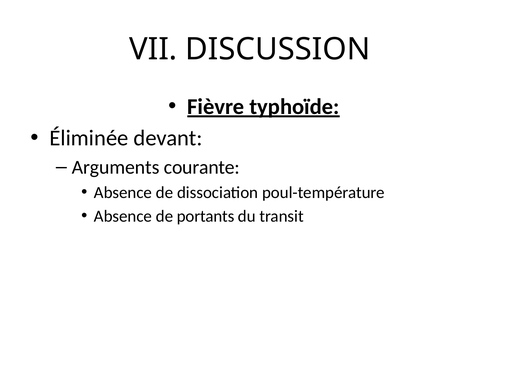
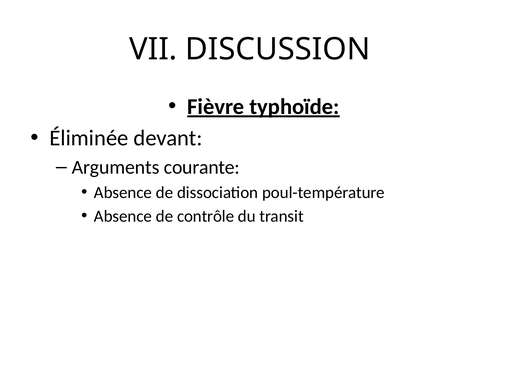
portants: portants -> contrôle
